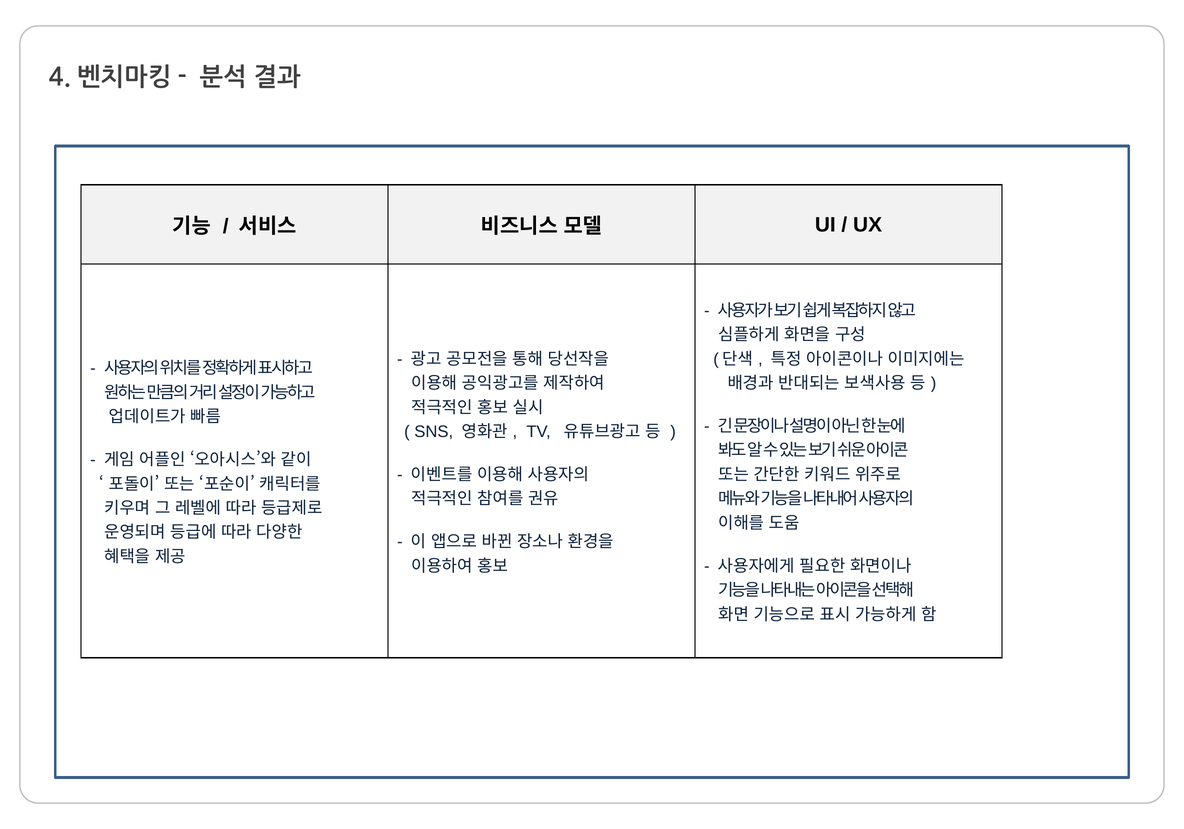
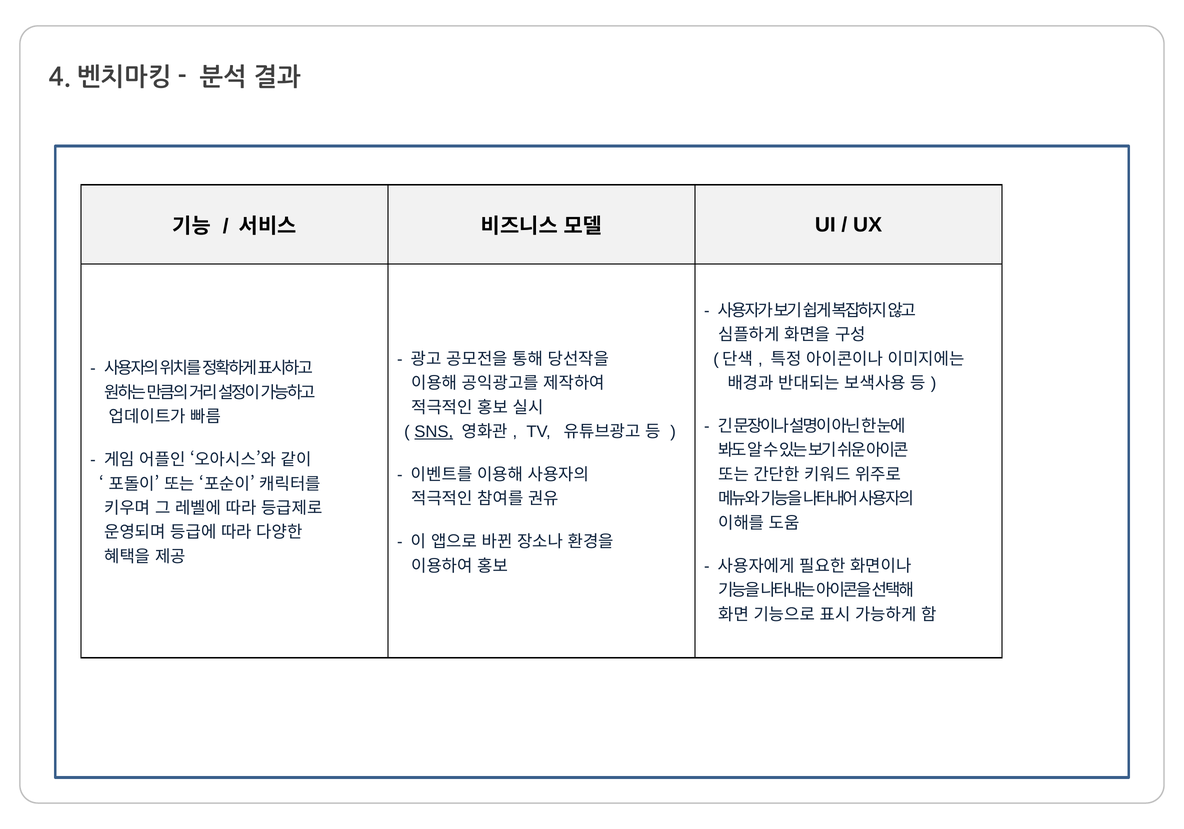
SNS underline: none -> present
